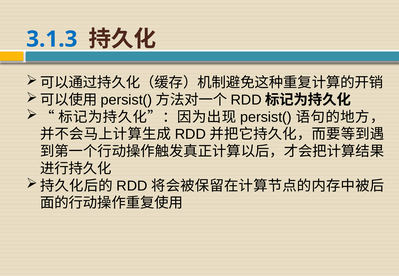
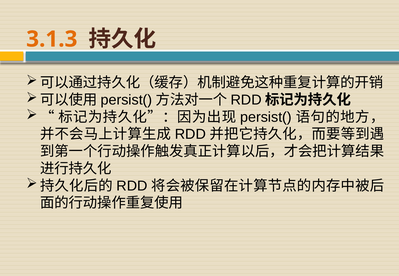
3.1.3 colour: blue -> orange
